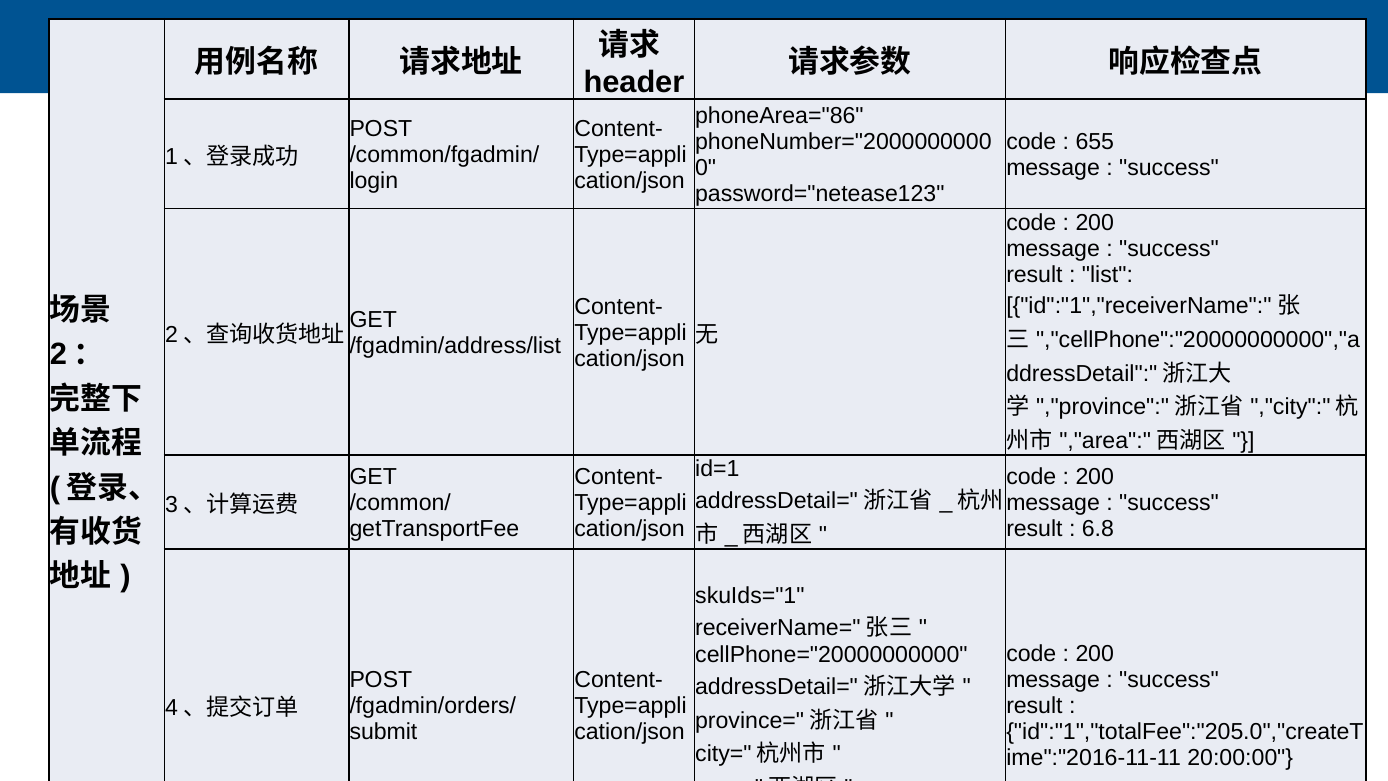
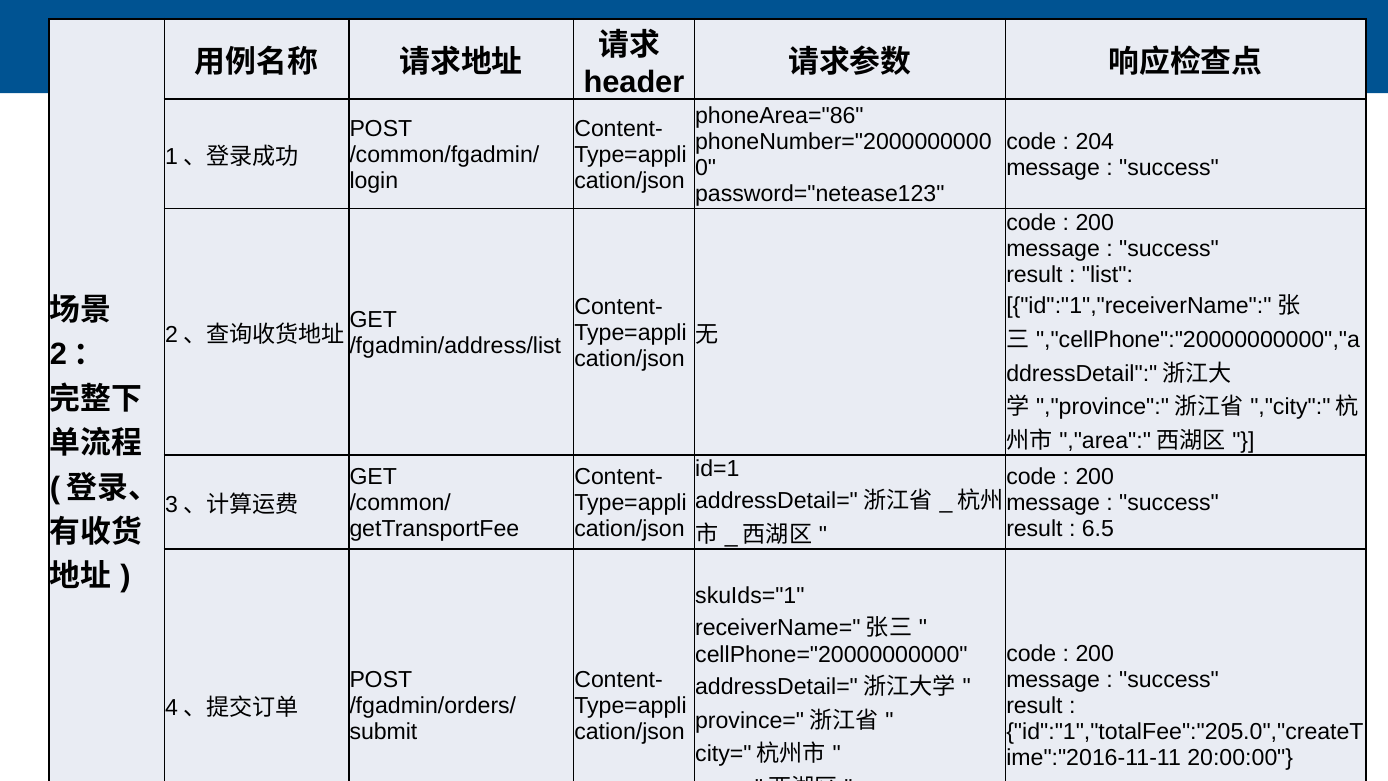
655: 655 -> 204
6.8: 6.8 -> 6.5
